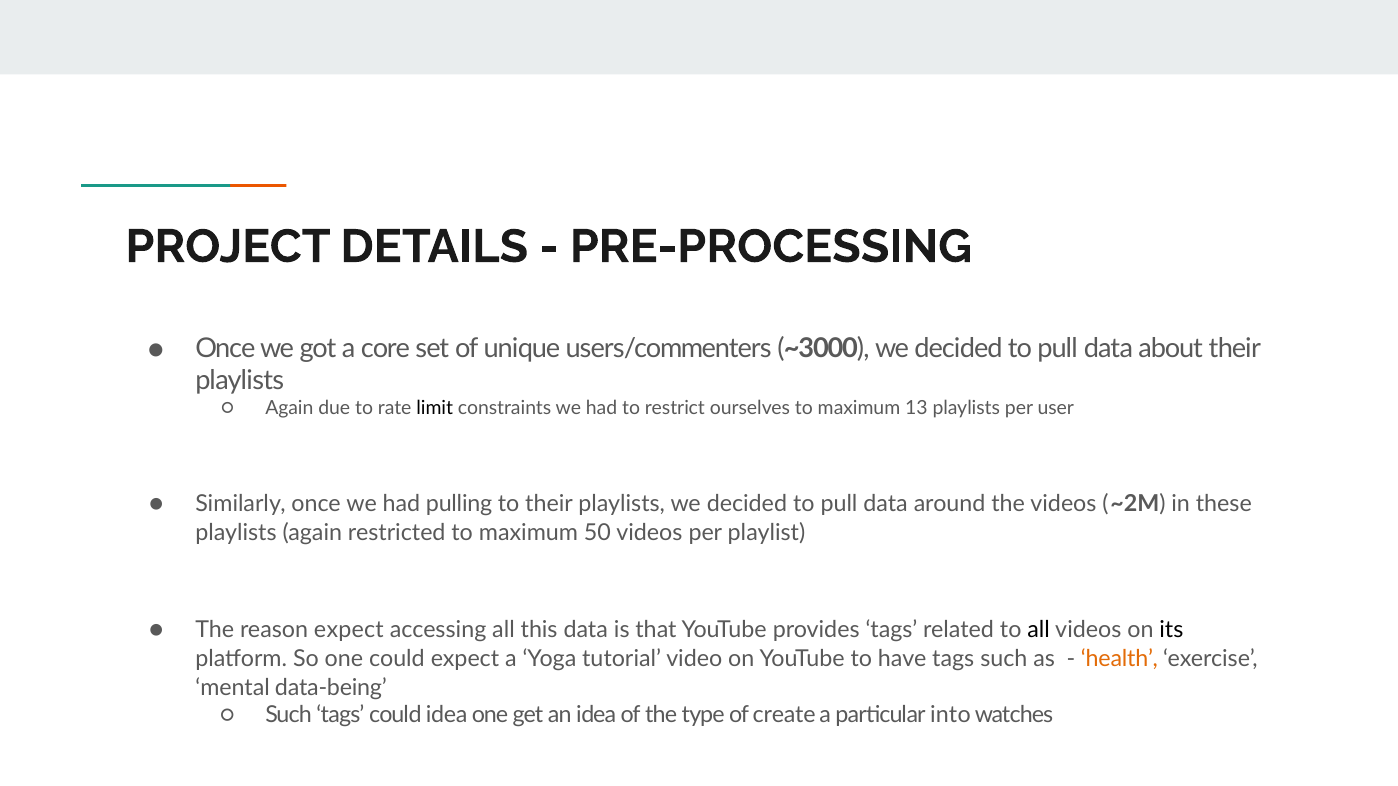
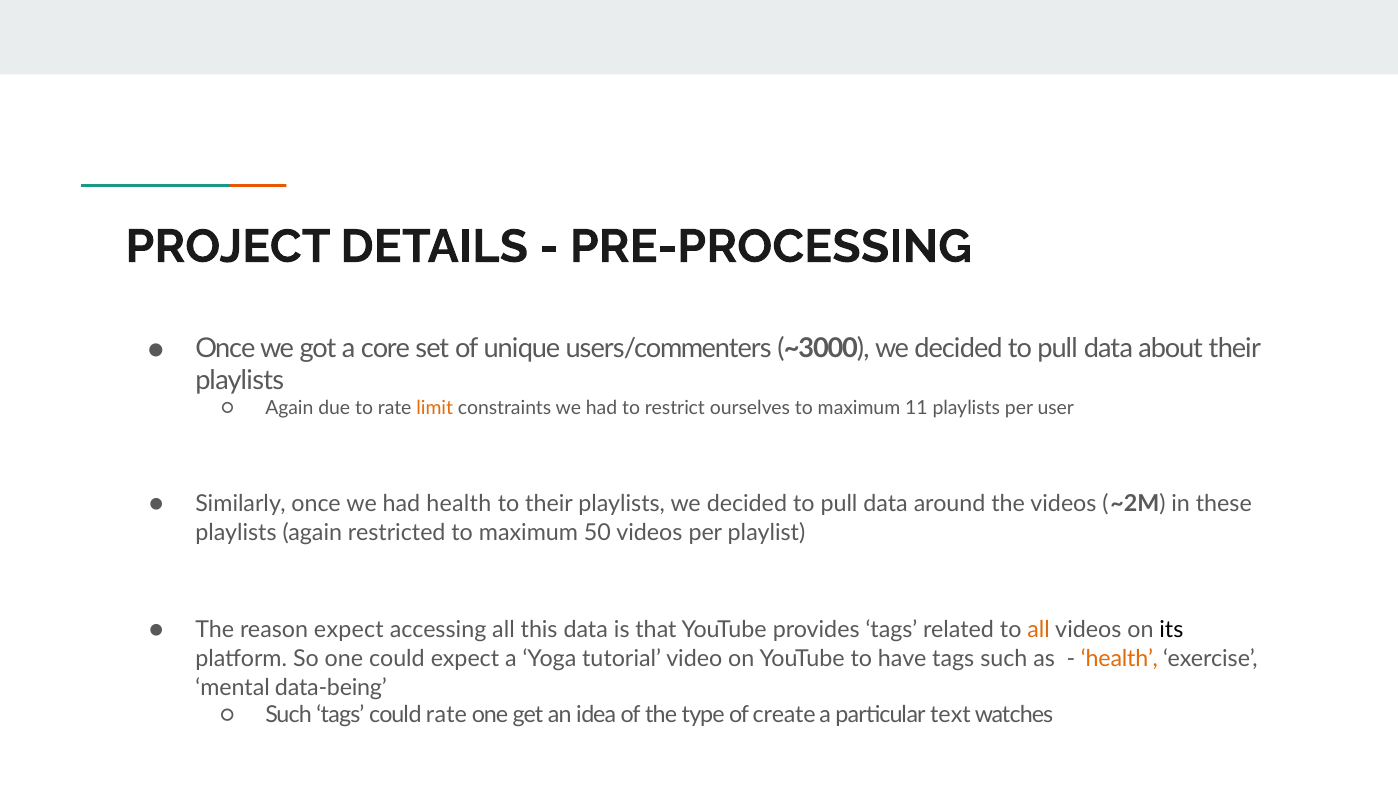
limit colour: black -> orange
13: 13 -> 11
had pulling: pulling -> health
all at (1039, 630) colour: black -> orange
could idea: idea -> rate
into: into -> text
